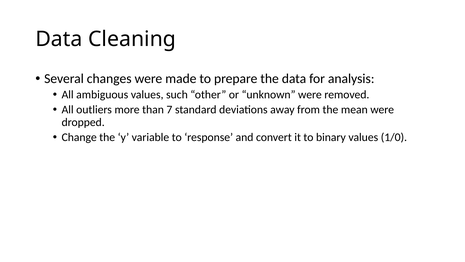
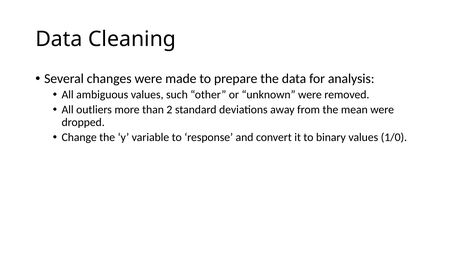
7: 7 -> 2
